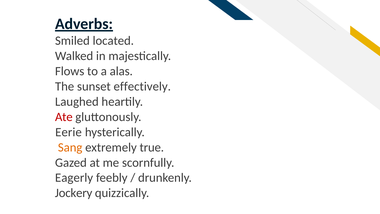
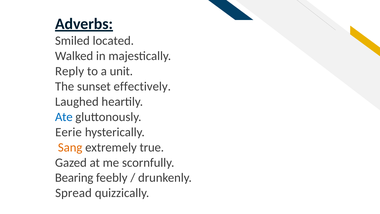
Flows: Flows -> Reply
alas: alas -> unit
Ate colour: red -> blue
Eagerly: Eagerly -> Bearing
Jockery: Jockery -> Spread
